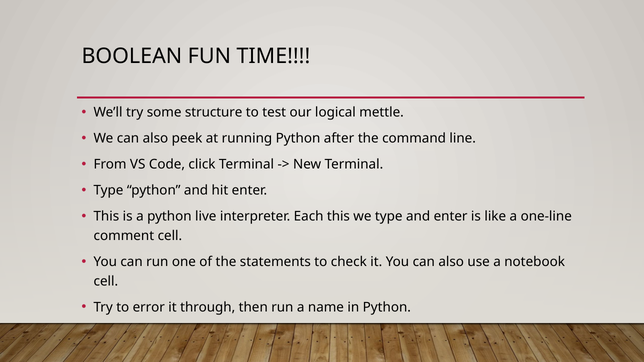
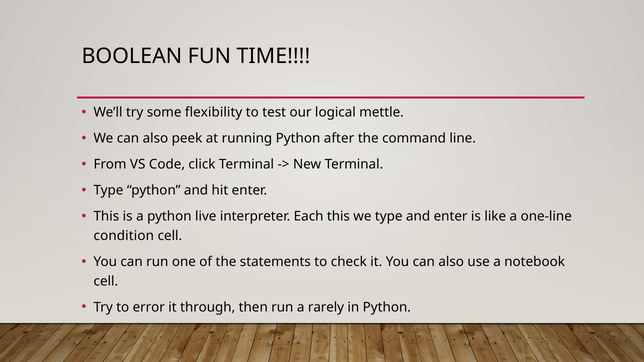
structure: structure -> flexibility
comment: comment -> condition
name: name -> rarely
